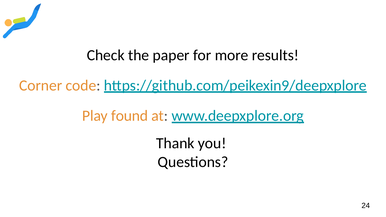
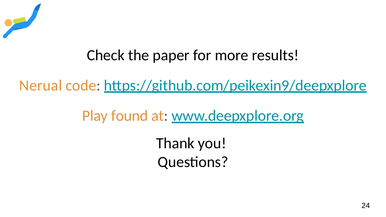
Corner: Corner -> Nerual
